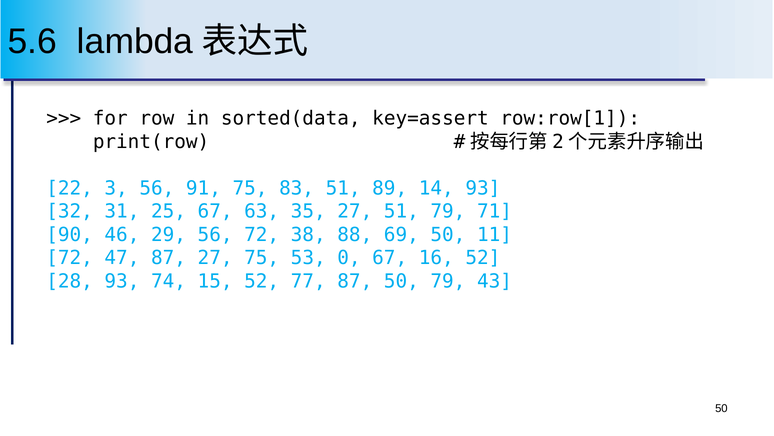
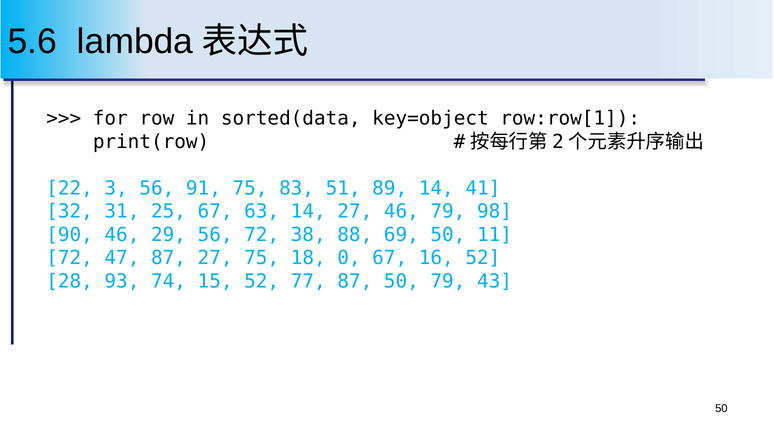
key=assert: key=assert -> key=object
14 93: 93 -> 41
63 35: 35 -> 14
27 51: 51 -> 46
71: 71 -> 98
53: 53 -> 18
